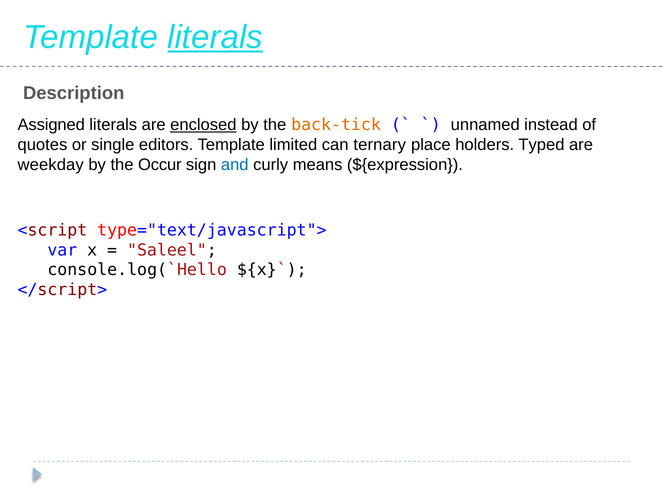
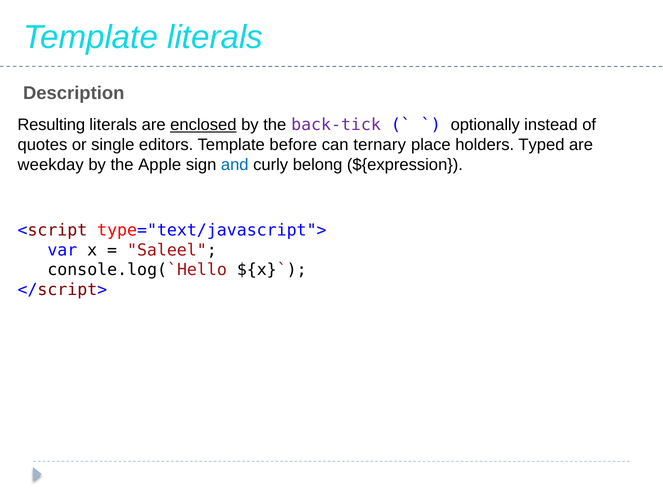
literals at (215, 37) underline: present -> none
Assigned: Assigned -> Resulting
back-tick colour: orange -> purple
unnamed: unnamed -> optionally
limited: limited -> before
Occur: Occur -> Apple
means: means -> belong
